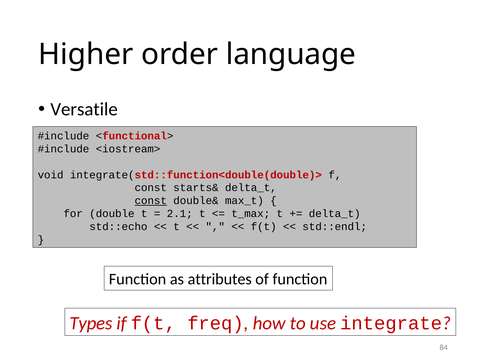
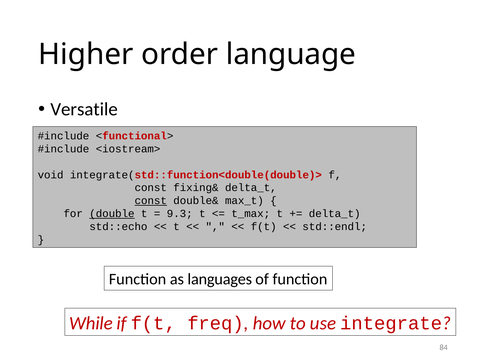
starts&: starts& -> fixing&
double underline: none -> present
2.1: 2.1 -> 9.3
attributes: attributes -> languages
Types: Types -> While
